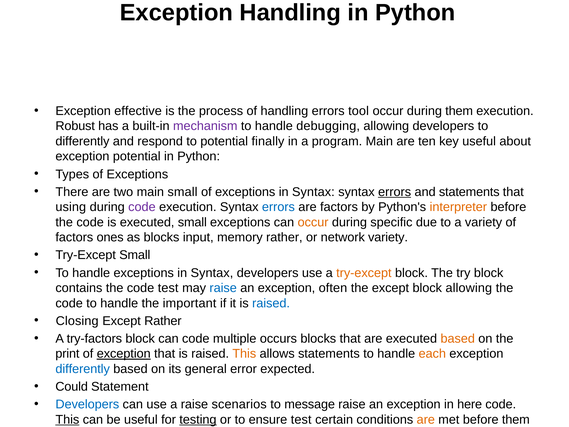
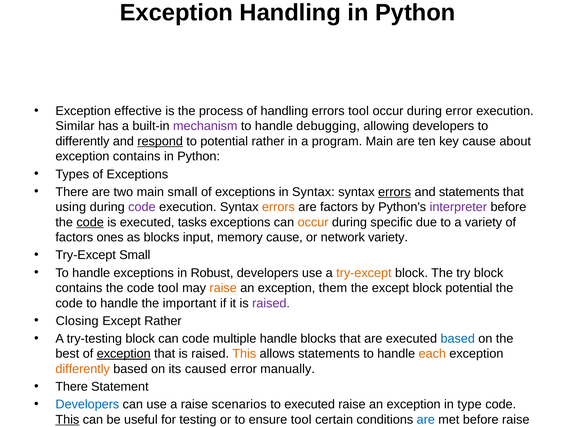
during them: them -> error
Robust: Robust -> Similar
respond underline: none -> present
potential finally: finally -> rather
key useful: useful -> cause
exception potential: potential -> contains
errors at (278, 207) colour: blue -> orange
interpreter colour: orange -> purple
code at (90, 222) underline: none -> present
executed small: small -> tasks
memory rather: rather -> cause
handle exceptions in Syntax: Syntax -> Robust
code test: test -> tool
raise at (223, 288) colour: blue -> orange
often: often -> them
block allowing: allowing -> potential
raised at (271, 303) colour: blue -> purple
try-factors: try-factors -> try-testing
multiple occurs: occurs -> handle
based at (458, 338) colour: orange -> blue
print: print -> best
differently at (83, 369) colour: blue -> orange
general: general -> caused
expected: expected -> manually
Could at (72, 386): Could -> There
to message: message -> executed
here: here -> type
testing underline: present -> none
ensure test: test -> tool
are at (426, 419) colour: orange -> blue
before them: them -> raise
